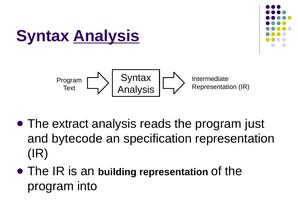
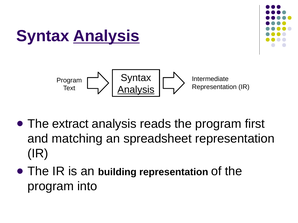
Analysis at (136, 90) underline: none -> present
just: just -> first
bytecode: bytecode -> matching
specification: specification -> spreadsheet
